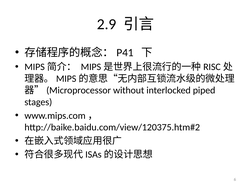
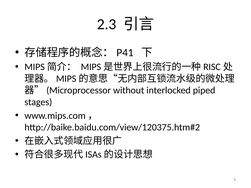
2.9: 2.9 -> 2.3
